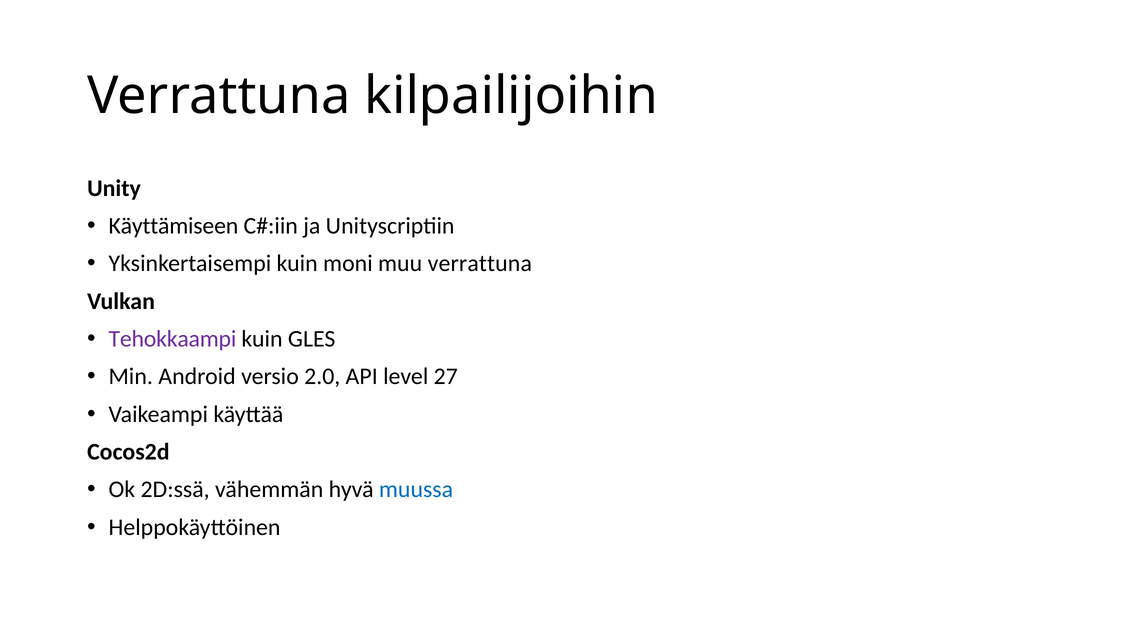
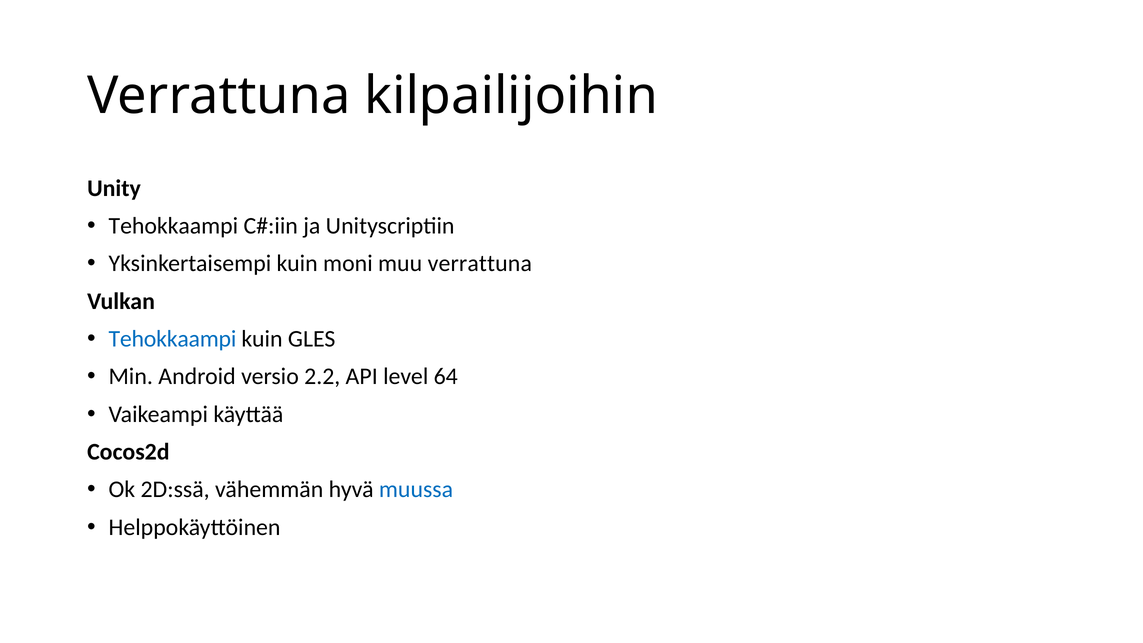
Käyttämiseen at (173, 226): Käyttämiseen -> Tehokkaampi
Tehokkaampi at (172, 339) colour: purple -> blue
2.0: 2.0 -> 2.2
27: 27 -> 64
